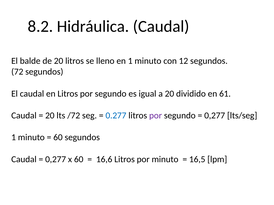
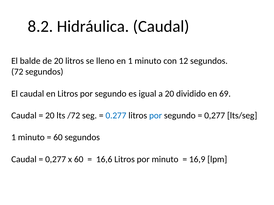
61: 61 -> 69
por at (156, 116) colour: purple -> blue
16,5: 16,5 -> 16,9
